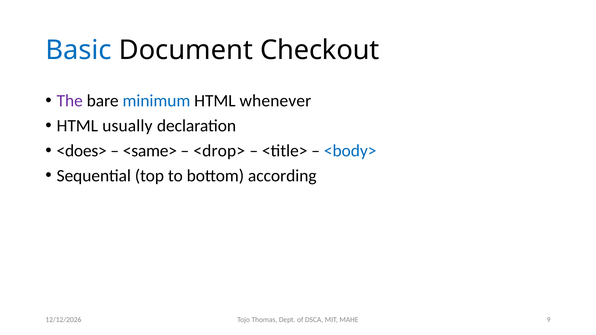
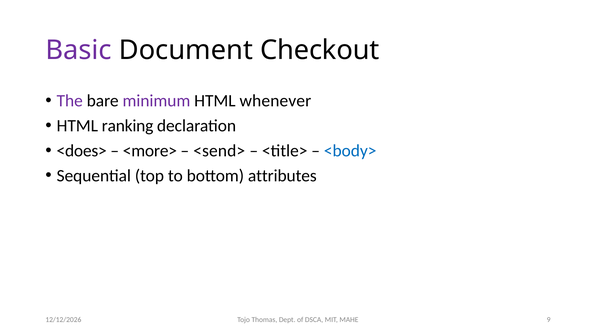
Basic colour: blue -> purple
minimum colour: blue -> purple
usually: usually -> ranking
<same>: <same> -> <more>
<drop>: <drop> -> <send>
according: according -> attributes
